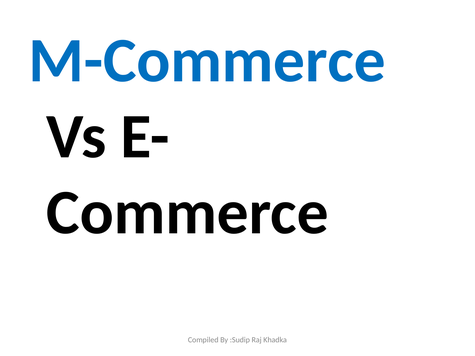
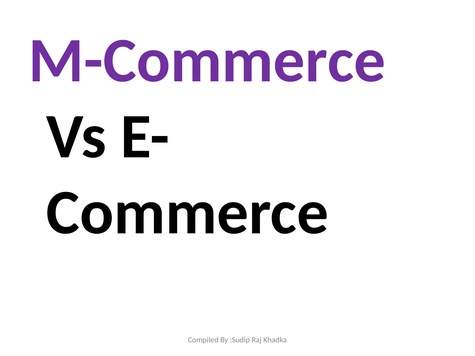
M-Commerce colour: blue -> purple
